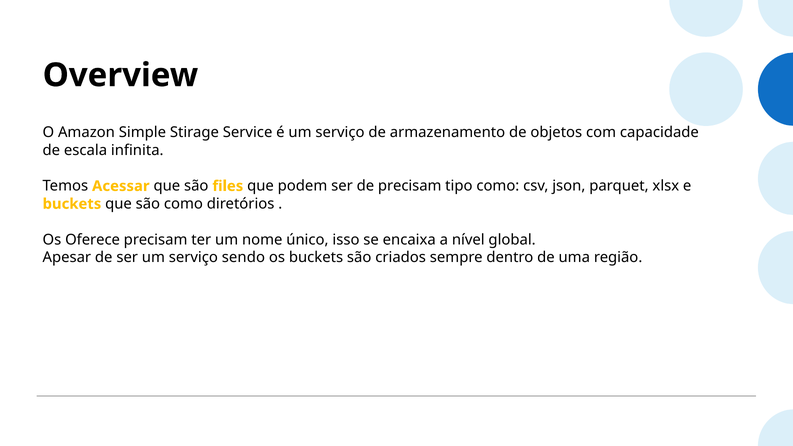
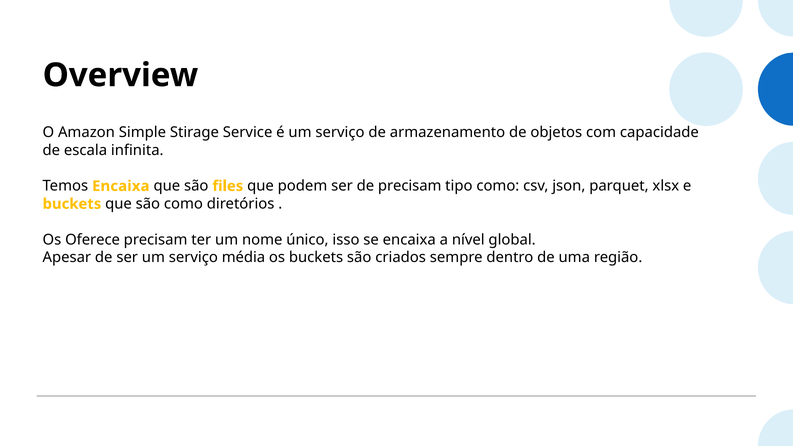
Temos Acessar: Acessar -> Encaixa
sendo: sendo -> média
